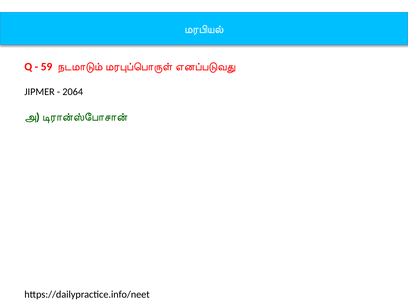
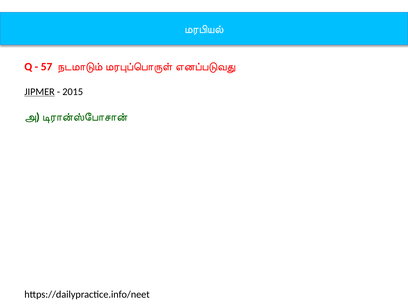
59: 59 -> 57
JIPMER underline: none -> present
2064: 2064 -> 2015
